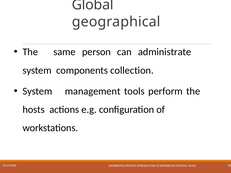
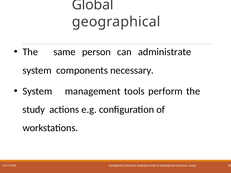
collection: collection -> necessary
hosts: hosts -> study
